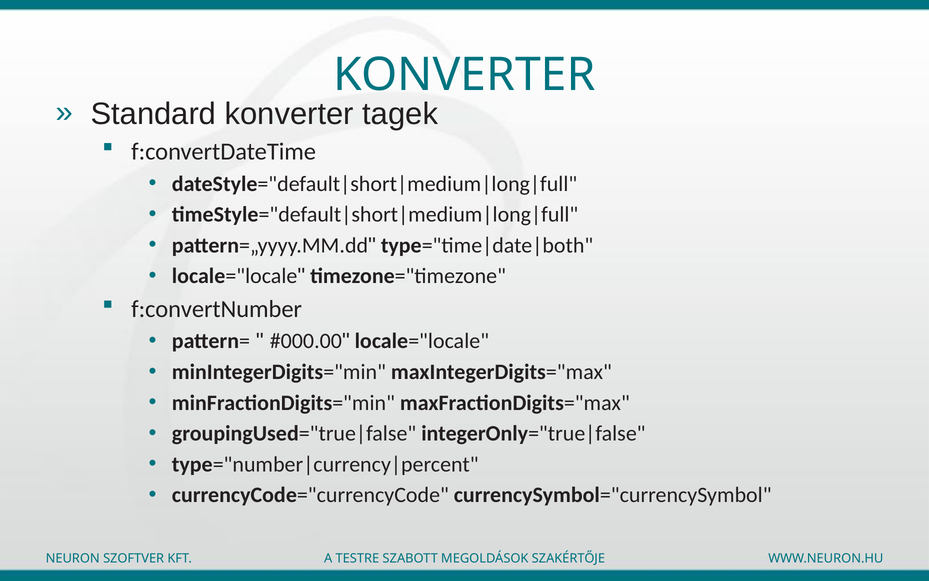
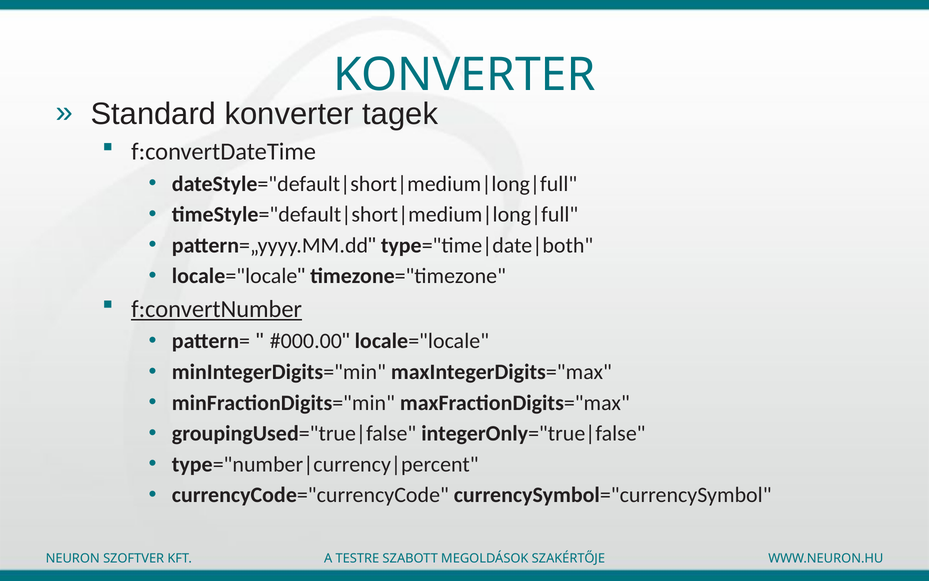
f:convertNumber underline: none -> present
